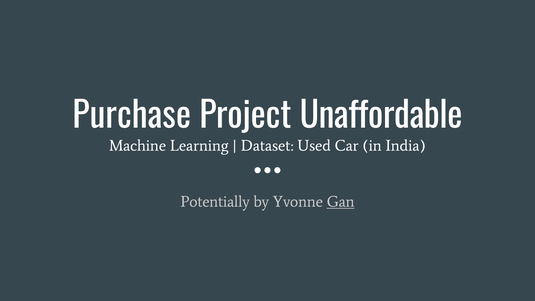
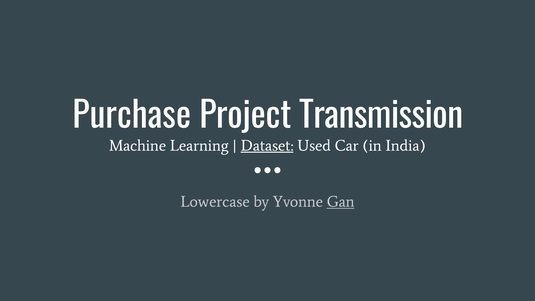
Unaffordable: Unaffordable -> Transmission
Dataset underline: none -> present
Potentially: Potentially -> Lowercase
